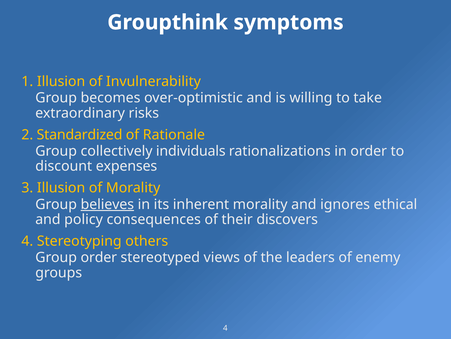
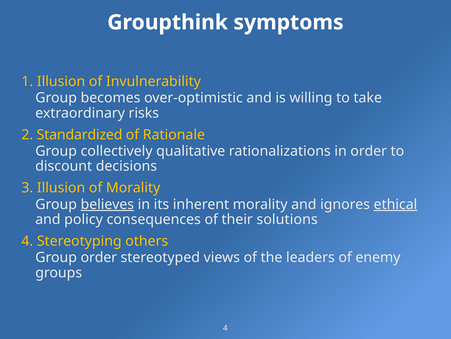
individuals: individuals -> qualitative
expenses: expenses -> decisions
ethical underline: none -> present
discovers: discovers -> solutions
